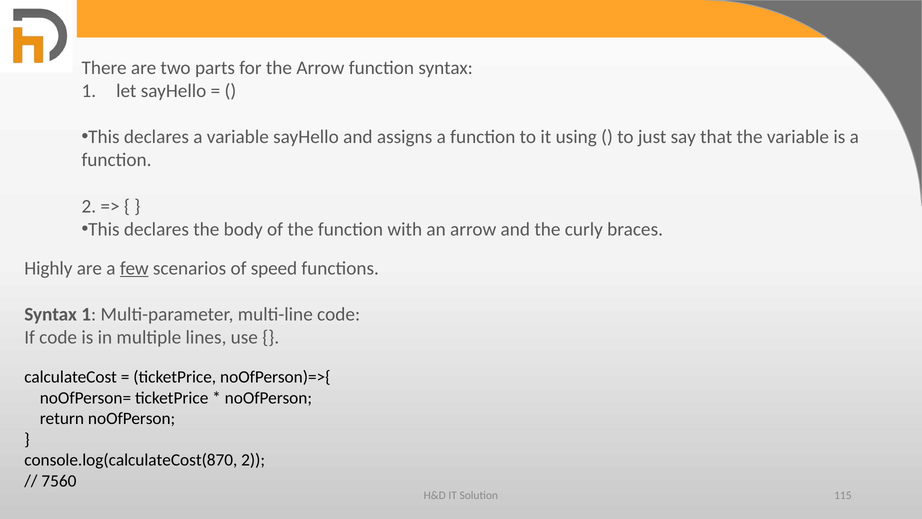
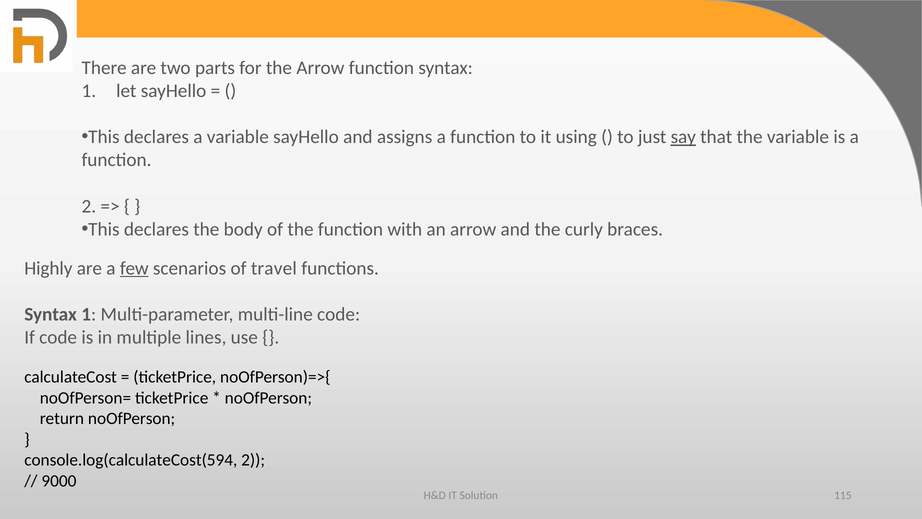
say underline: none -> present
speed: speed -> travel
console.log(calculateCost(870: console.log(calculateCost(870 -> console.log(calculateCost(594
7560: 7560 -> 9000
